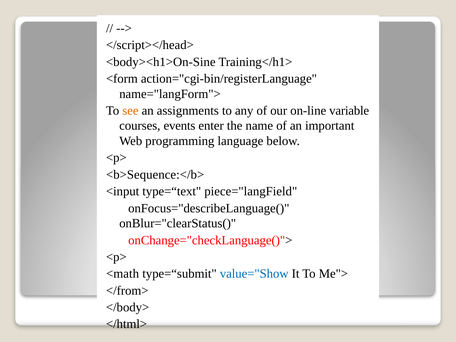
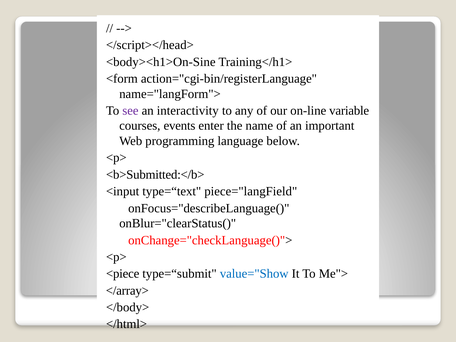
see colour: orange -> purple
assignments: assignments -> interactivity
<b>Sequence:</b>: <b>Sequence:</b> -> <b>Submitted:</b>
<math: <math -> <piece
</from>: </from> -> </array>
